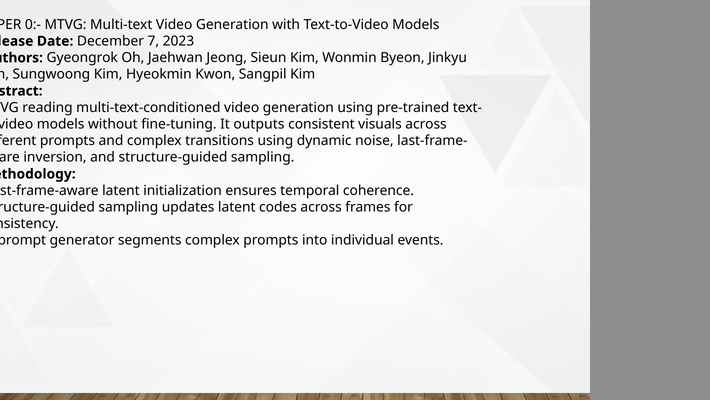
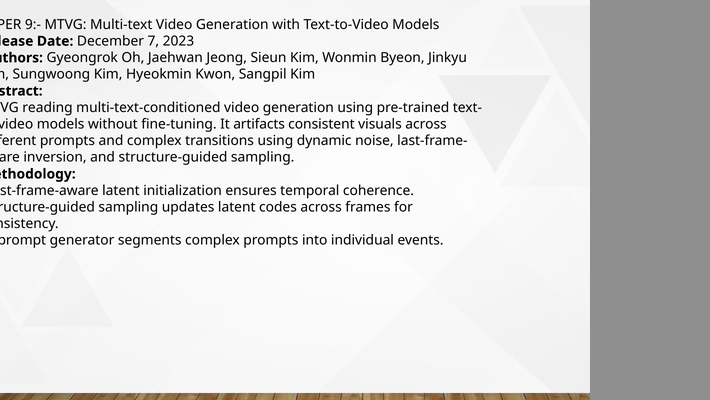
0:-: 0:- -> 9:-
outputs: outputs -> artifacts
